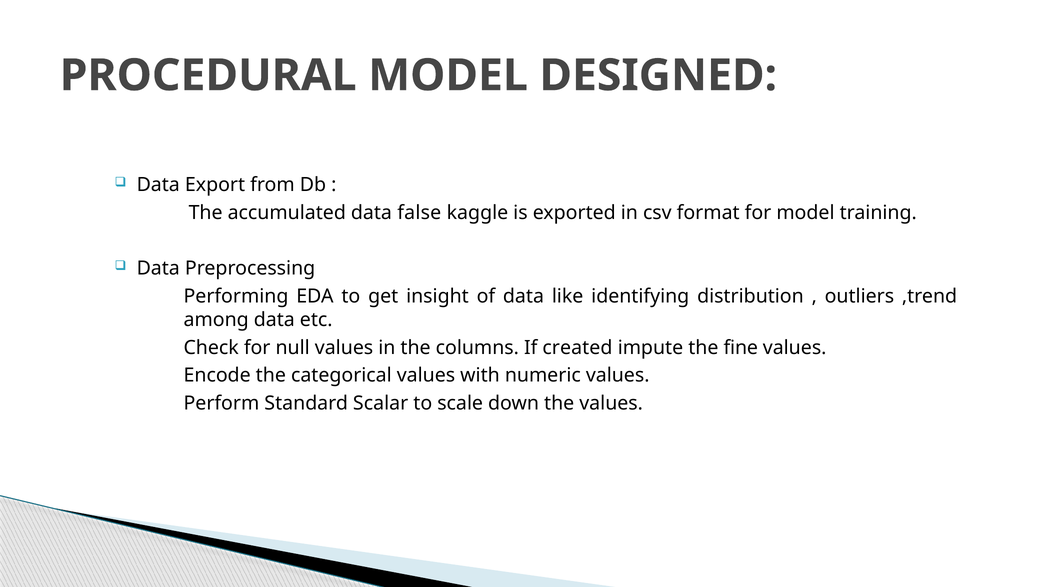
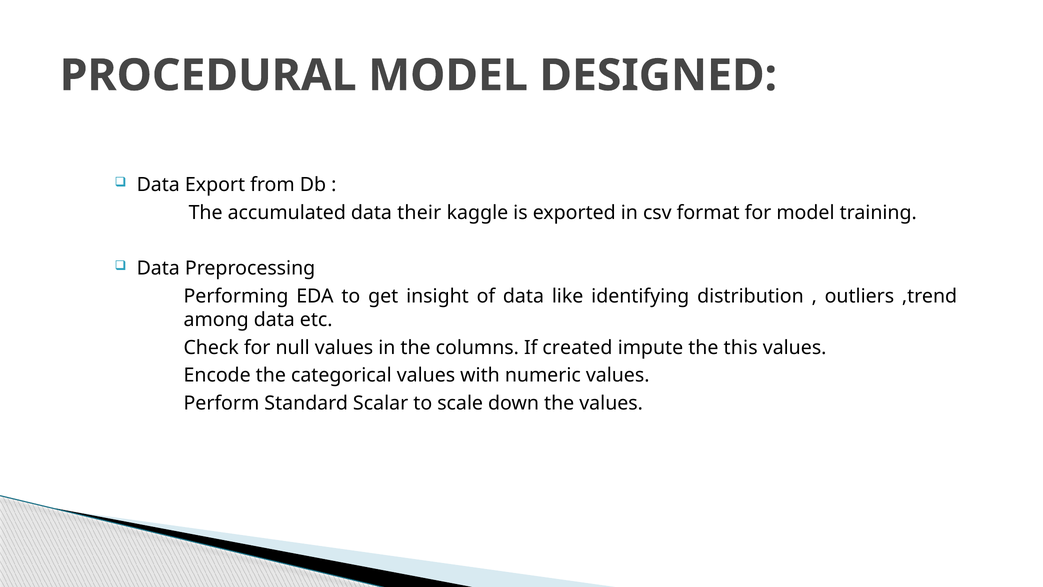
false: false -> their
fine: fine -> this
